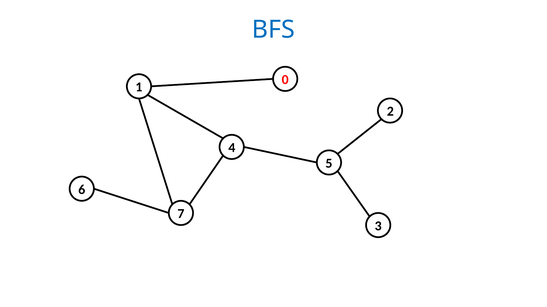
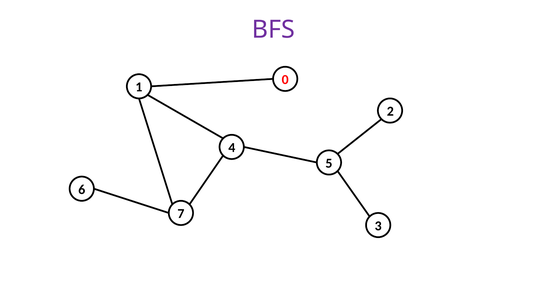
BFS colour: blue -> purple
